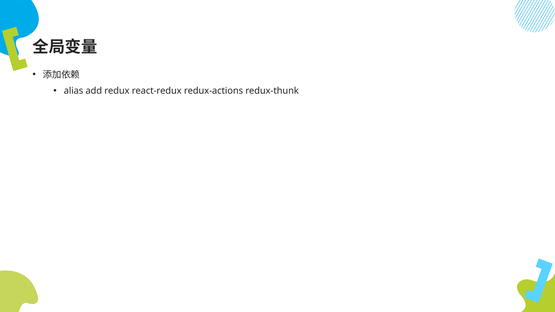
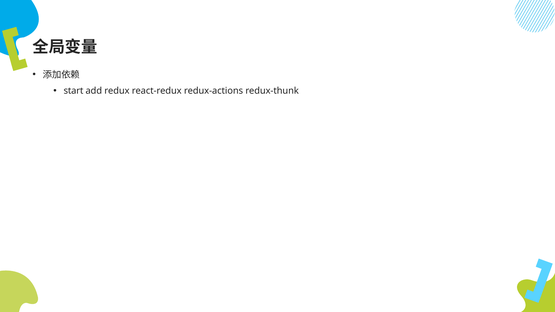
alias: alias -> start
